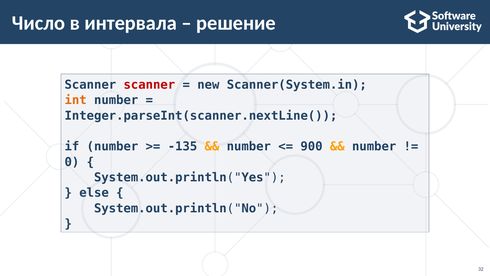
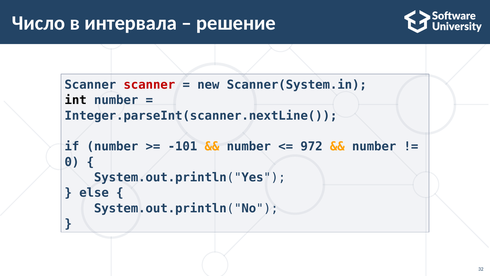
int colour: orange -> black
-135: -135 -> -101
900: 900 -> 972
